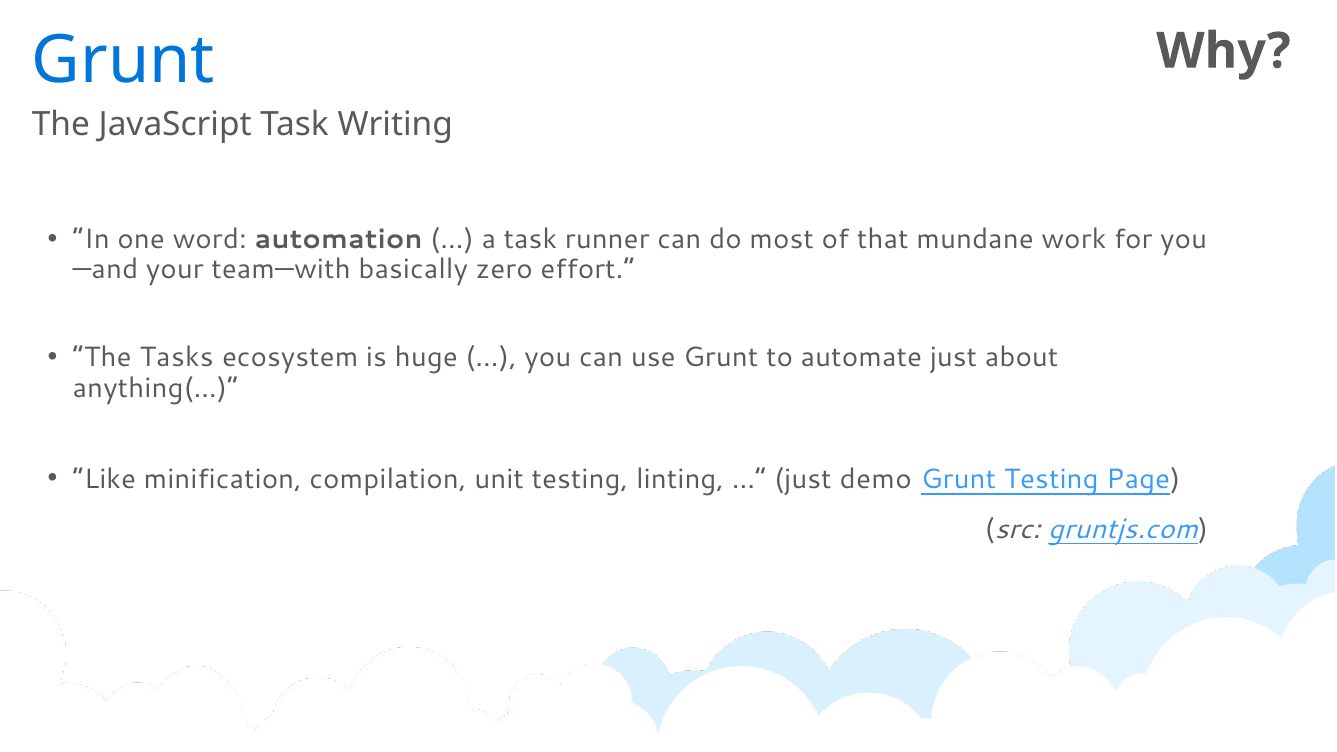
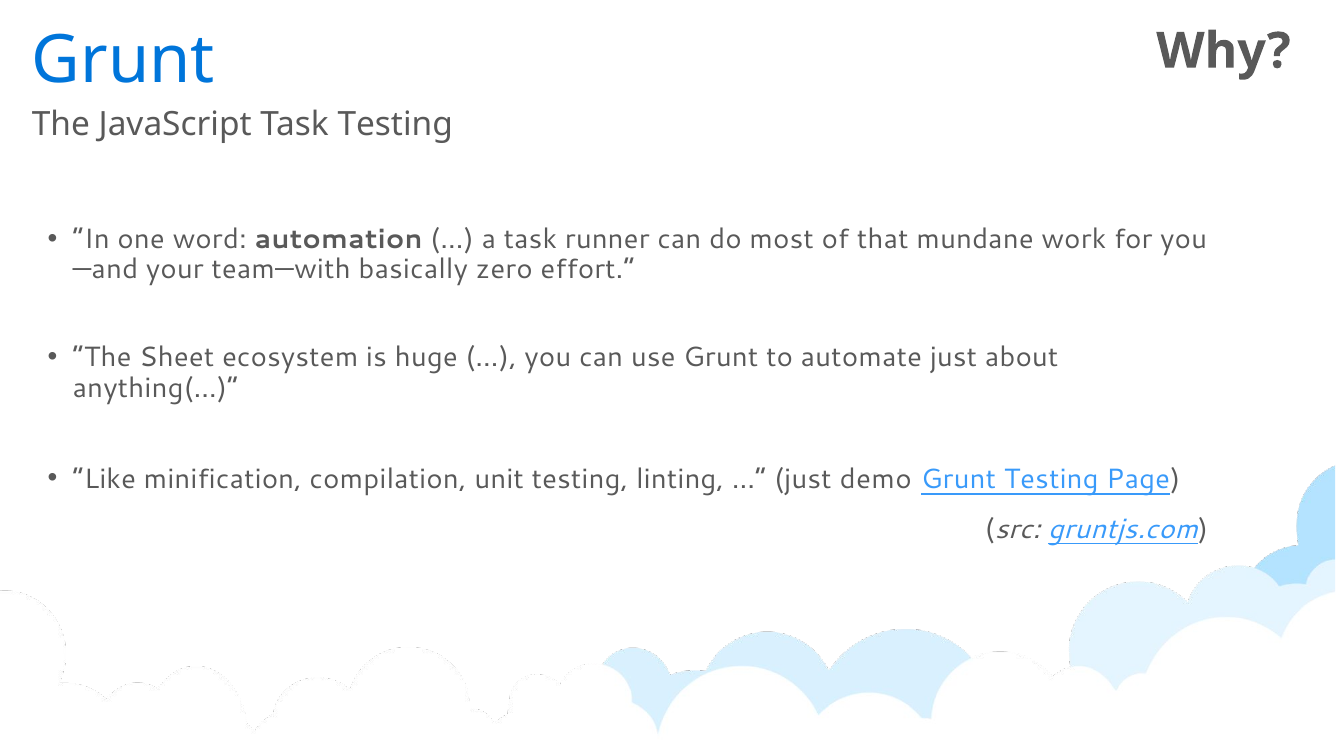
Task Writing: Writing -> Testing
Tasks: Tasks -> Sheet
